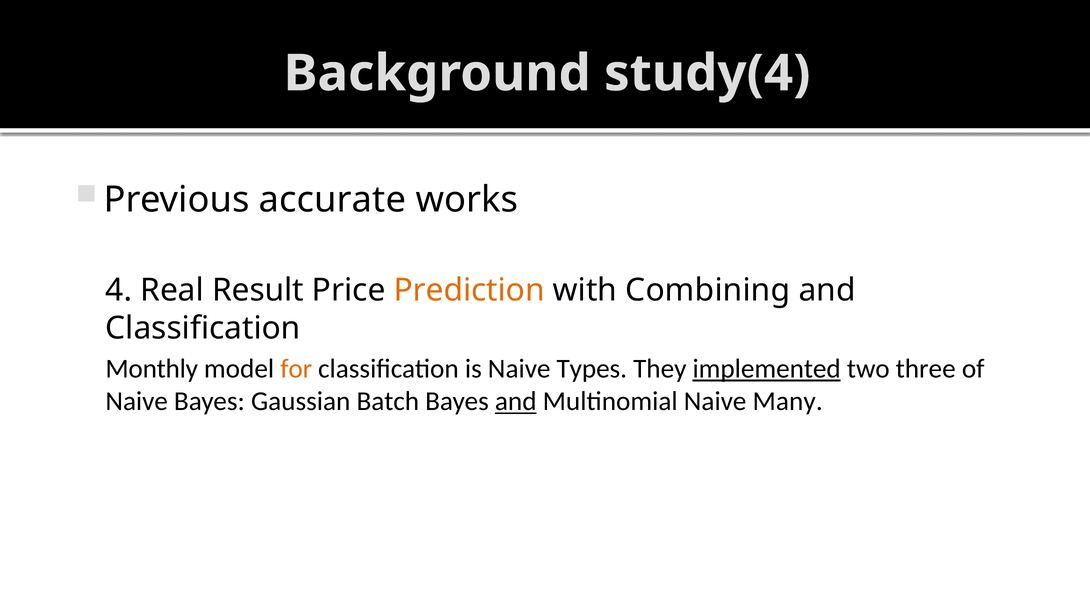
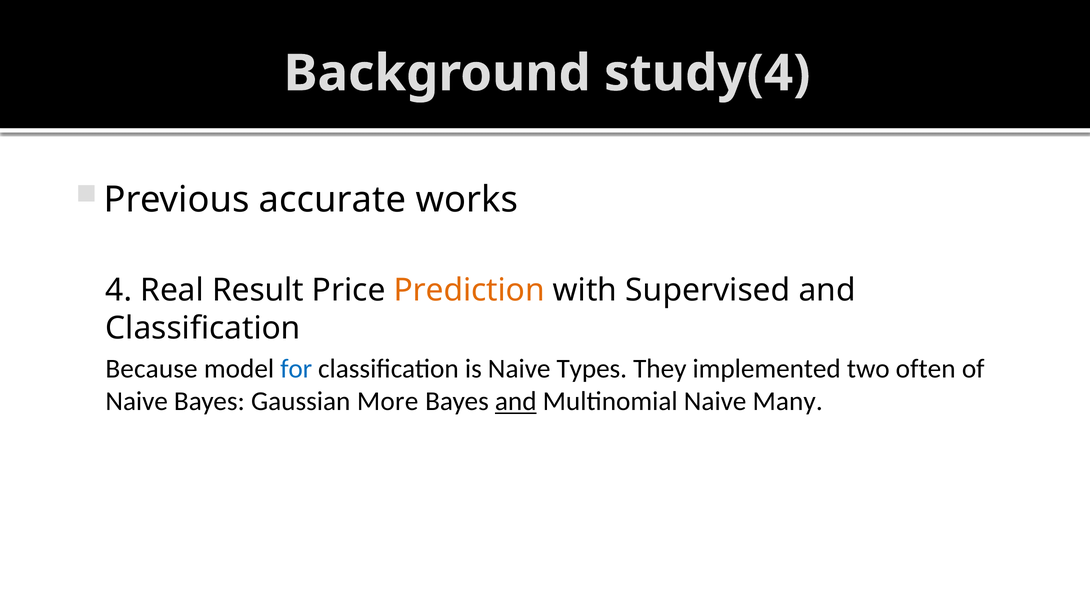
Combining: Combining -> Supervised
Monthly: Monthly -> Because
for colour: orange -> blue
implemented underline: present -> none
three: three -> often
Batch: Batch -> More
